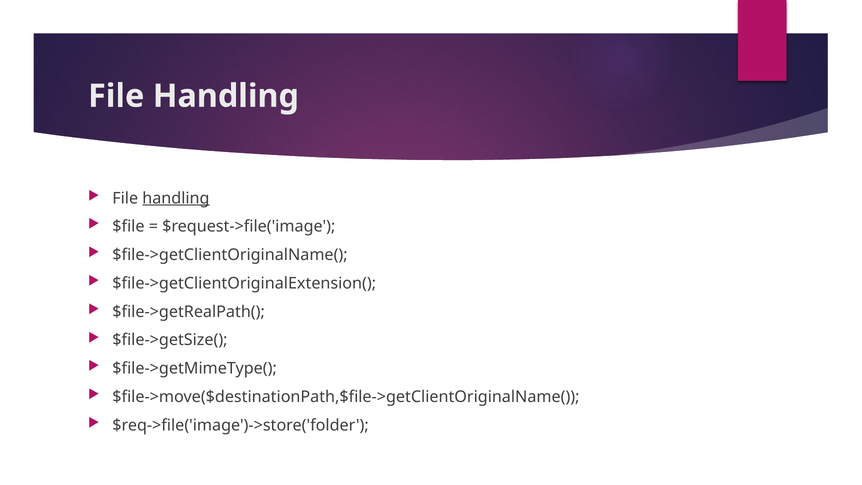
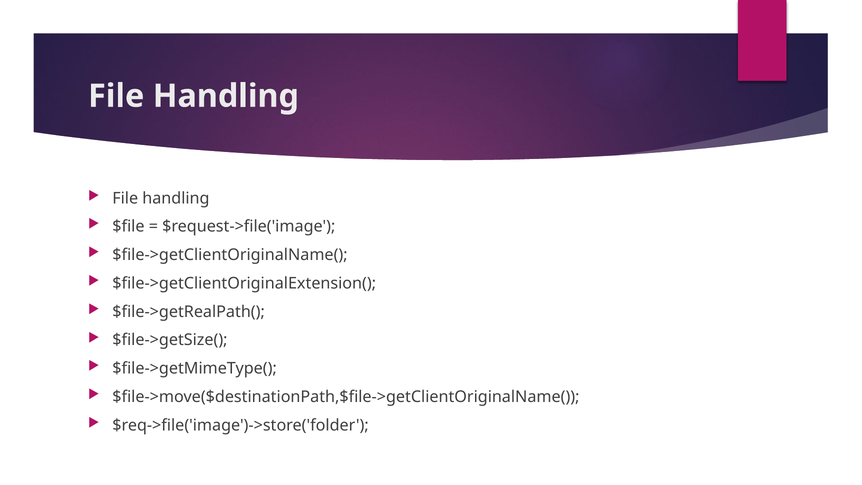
handling at (176, 198) underline: present -> none
